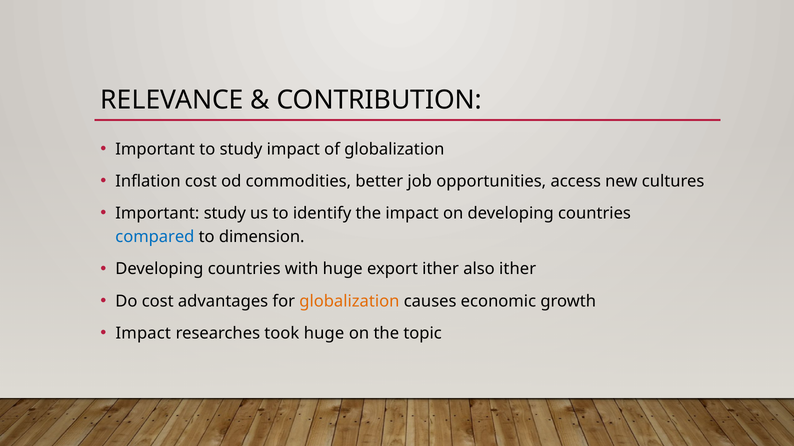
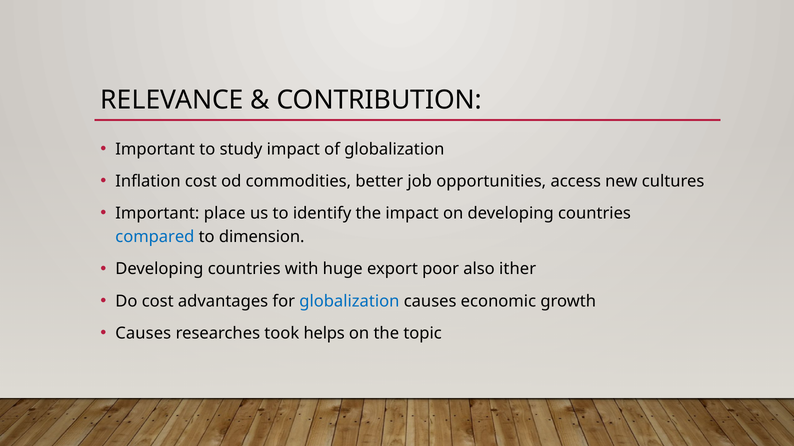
Important study: study -> place
export ither: ither -> poor
globalization at (349, 301) colour: orange -> blue
Impact at (143, 334): Impact -> Causes
took huge: huge -> helps
